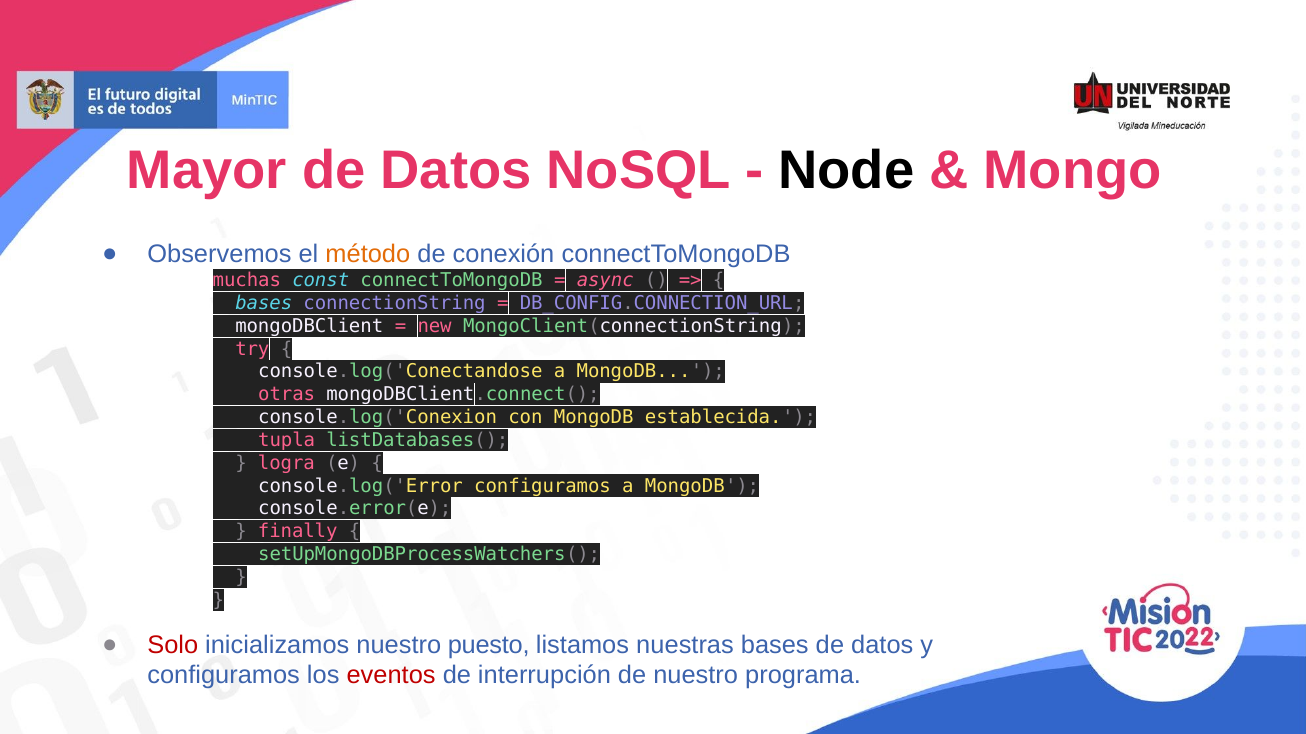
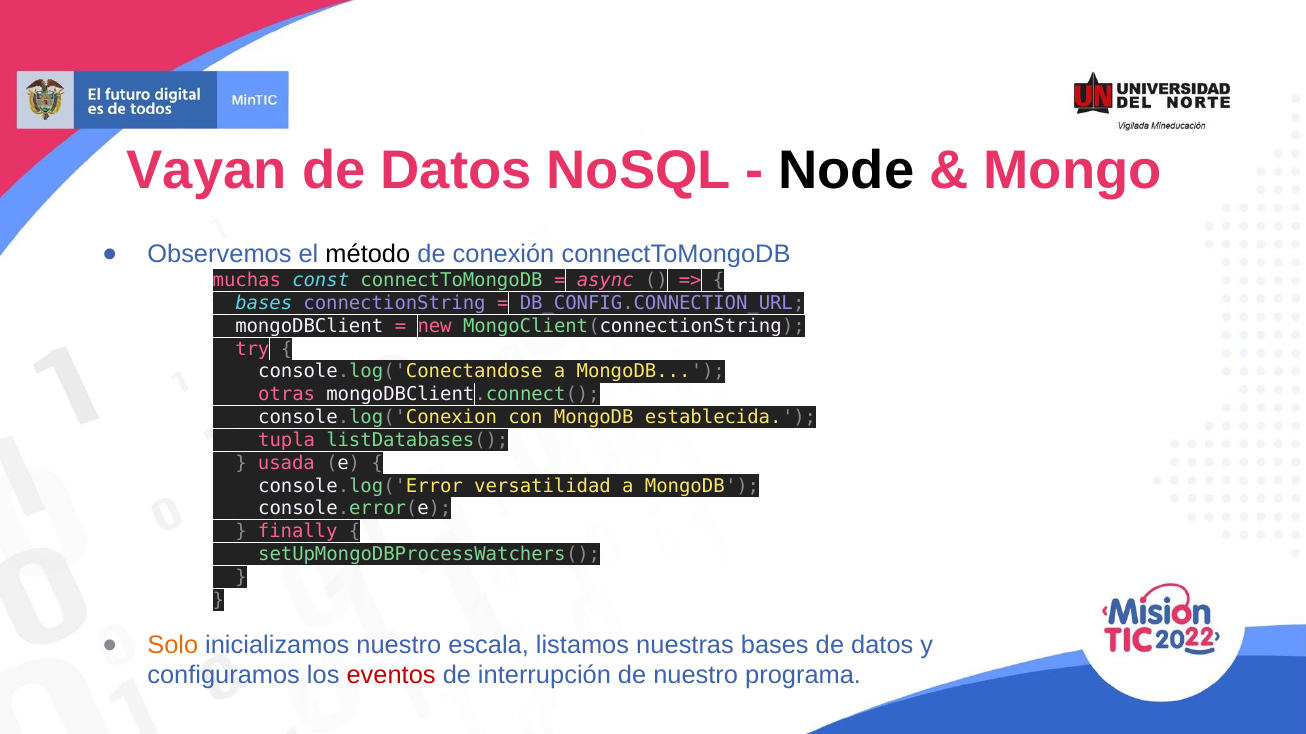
Mayor: Mayor -> Vayan
método colour: orange -> black
logra: logra -> usada
console.log('Error configuramos: configuramos -> versatilidad
Solo colour: red -> orange
puesto: puesto -> escala
